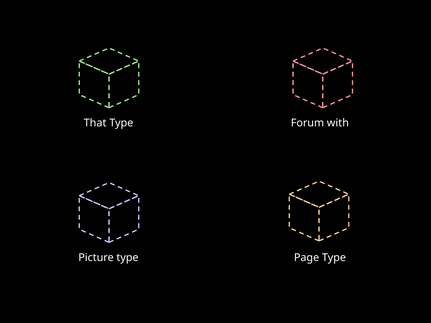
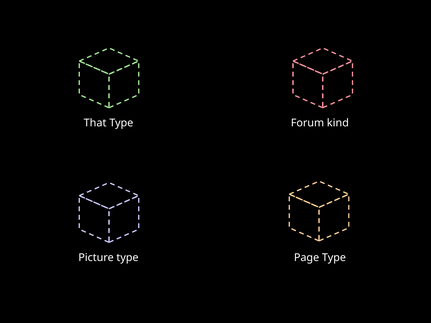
with: with -> kind
